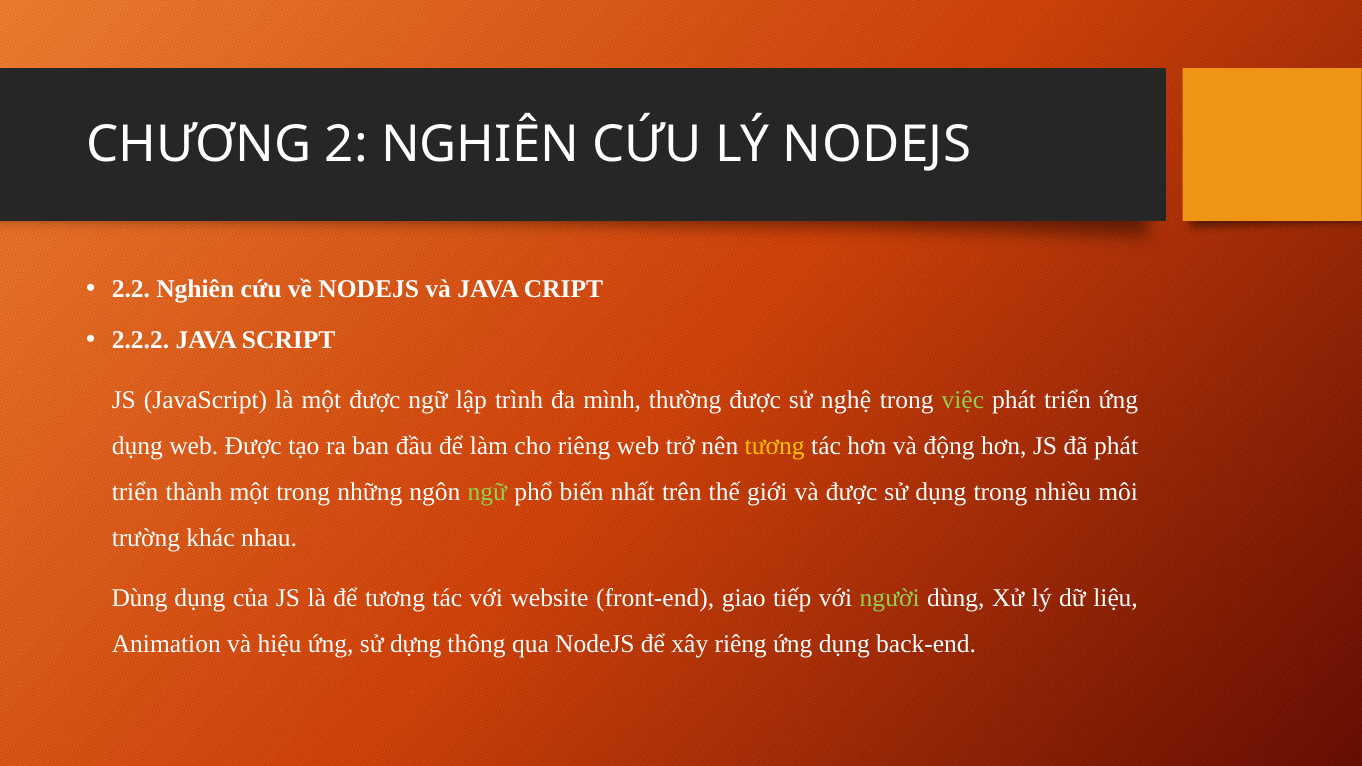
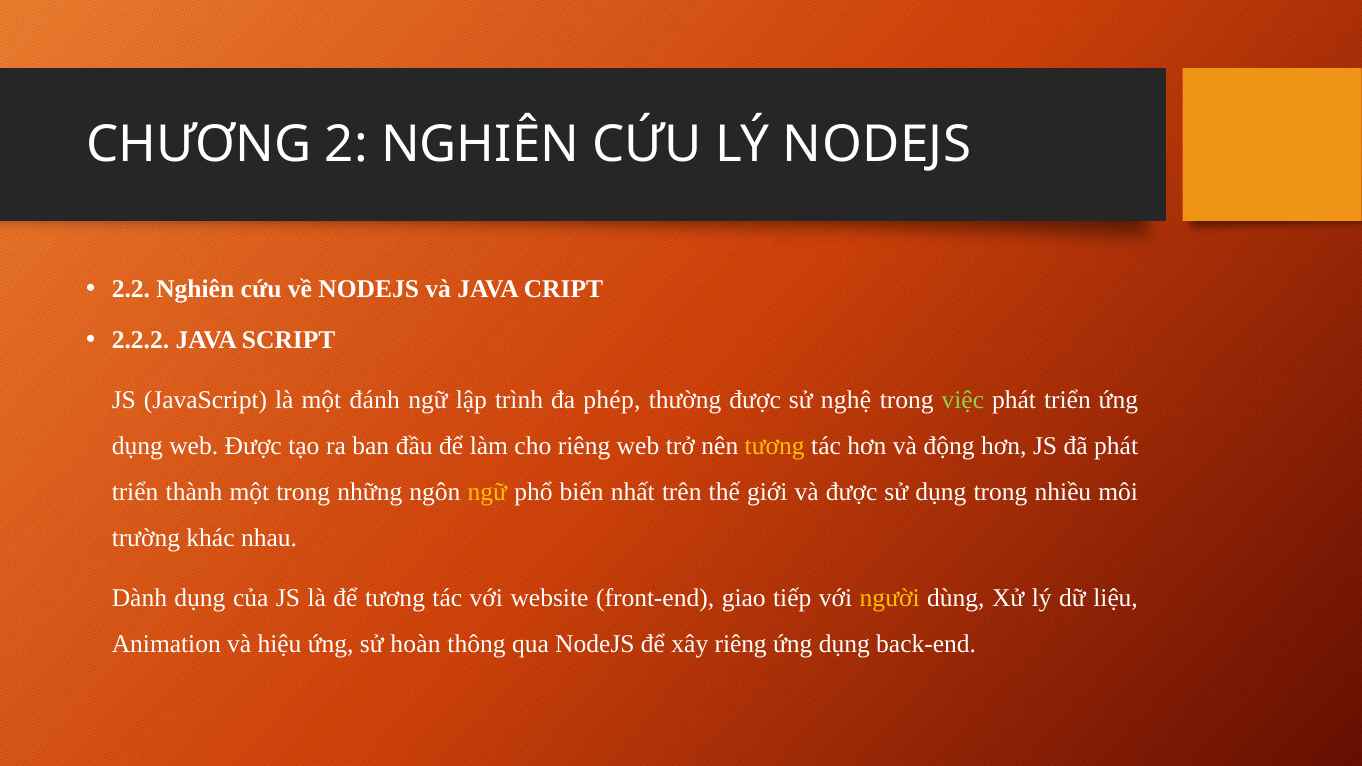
một được: được -> đánh
mình: mình -> phép
ngữ at (487, 492) colour: light green -> yellow
Dùng at (140, 599): Dùng -> Dành
người colour: light green -> yellow
dựng: dựng -> hoàn
